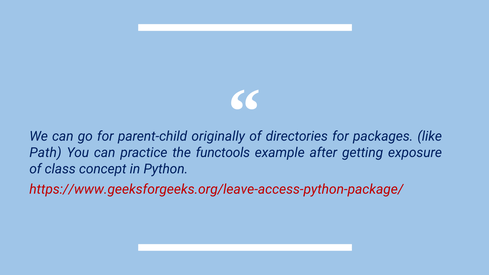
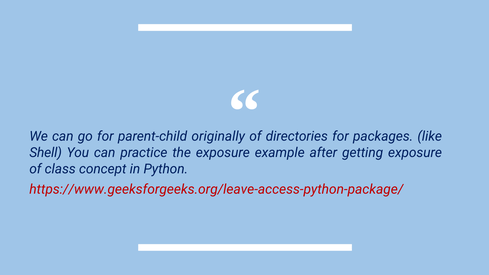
Path: Path -> Shell
the functools: functools -> exposure
